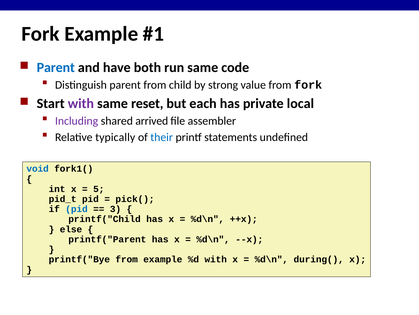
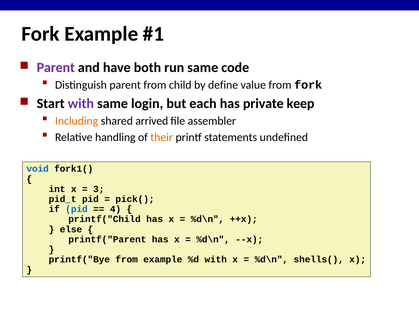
Parent at (56, 67) colour: blue -> purple
strong: strong -> define
reset: reset -> login
local: local -> keep
Including colour: purple -> orange
typically: typically -> handling
their colour: blue -> orange
5: 5 -> 3
3: 3 -> 4
during(: during( -> shells(
